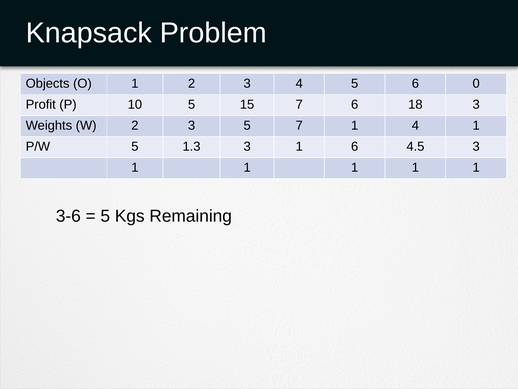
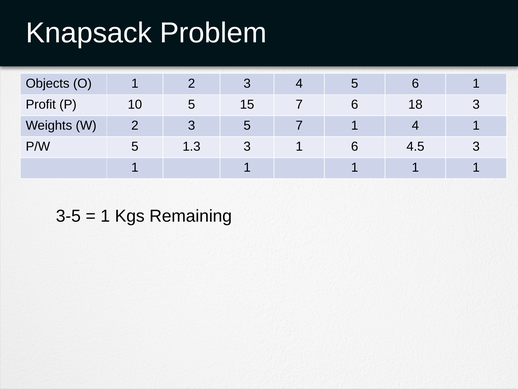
6 0: 0 -> 1
3-6: 3-6 -> 3-5
5 at (105, 216): 5 -> 1
